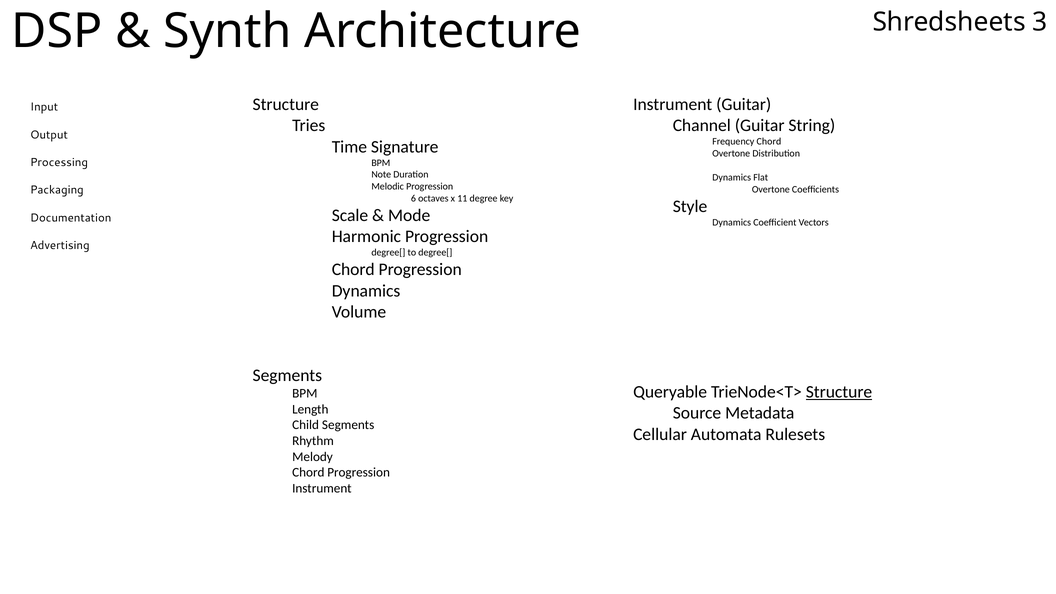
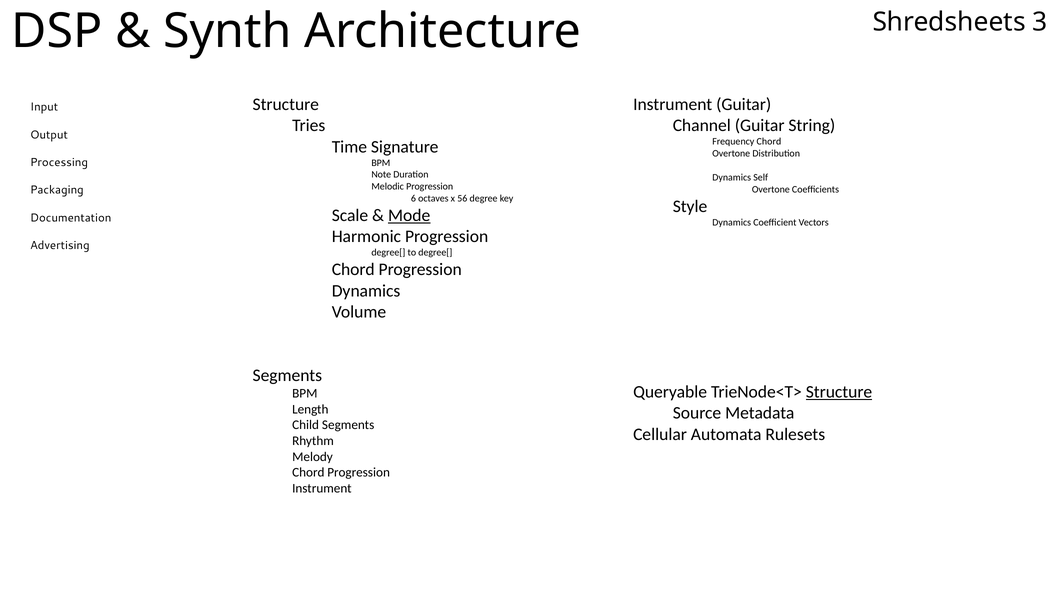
Flat: Flat -> Self
11: 11 -> 56
Mode underline: none -> present
